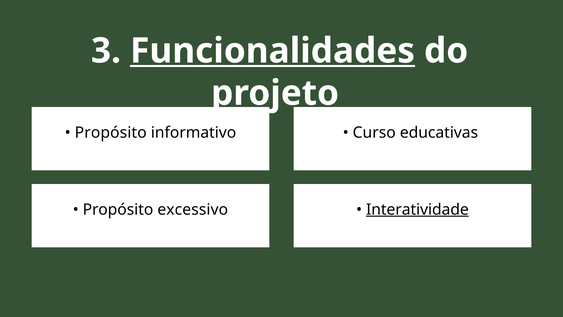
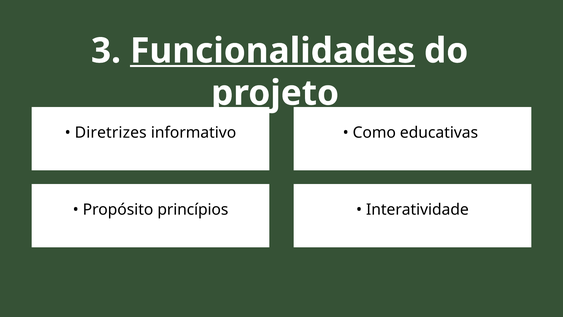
Propósito at (111, 132): Propósito -> Diretrizes
Curso: Curso -> Como
excessivo: excessivo -> princípios
Interatividade underline: present -> none
